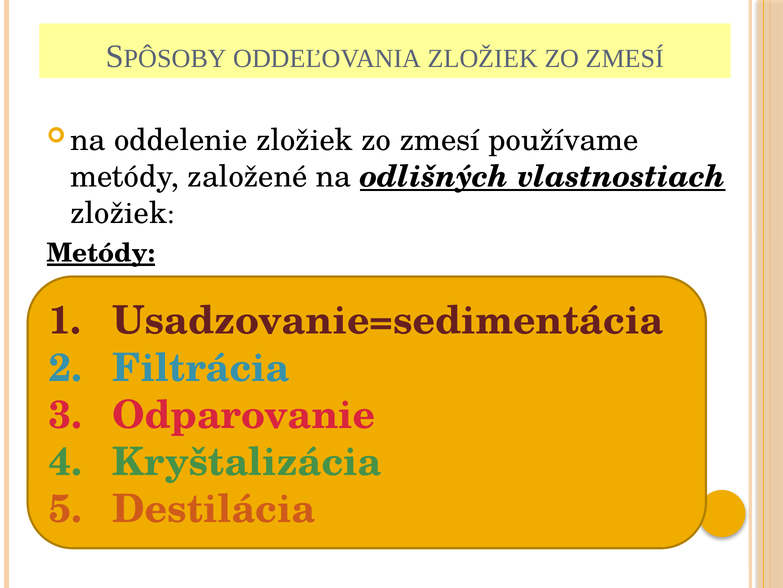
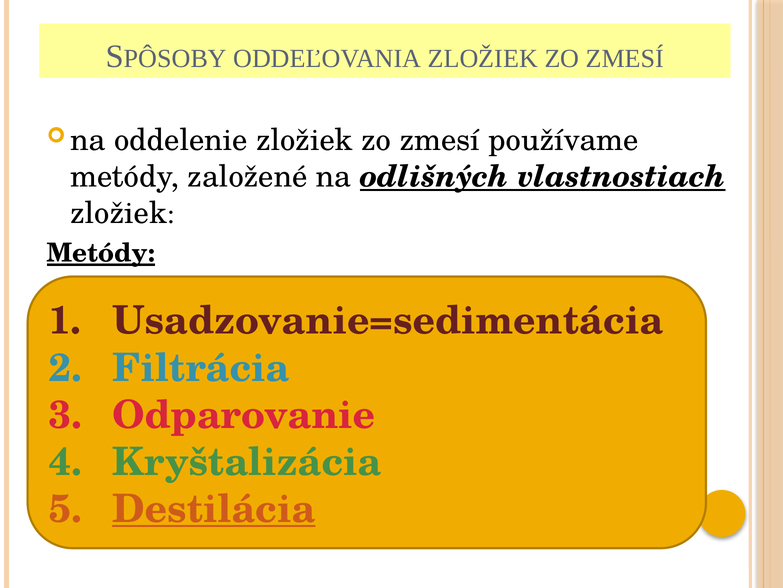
Destilácia underline: none -> present
